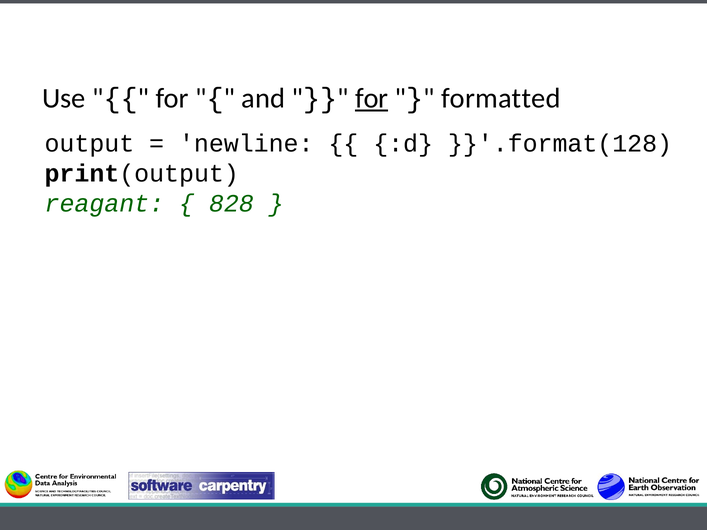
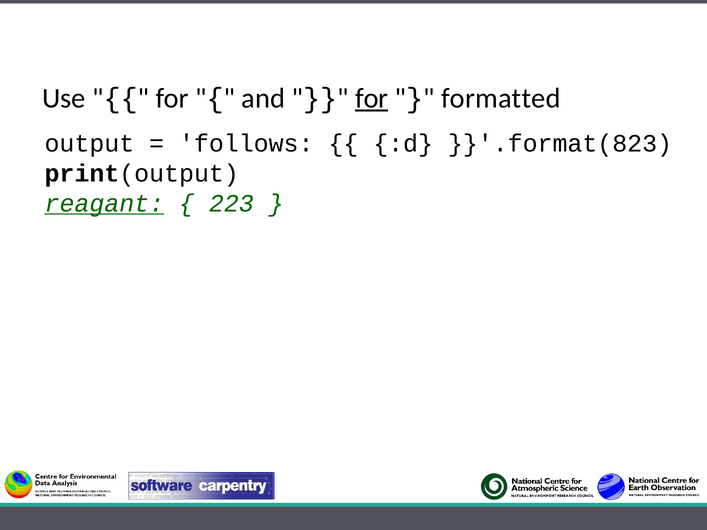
newline: newline -> follows
}}'.format(128: }}'.format(128 -> }}'.format(823
reagant underline: none -> present
828: 828 -> 223
